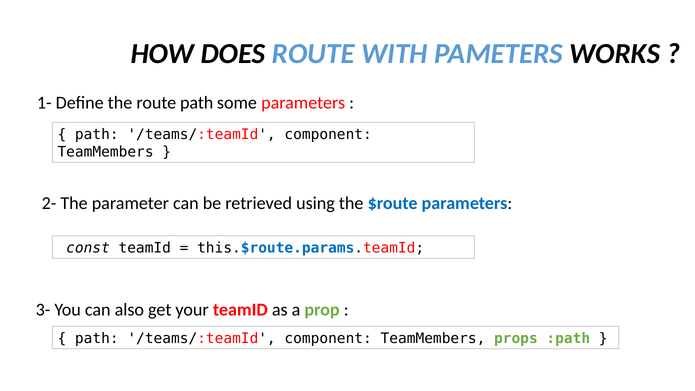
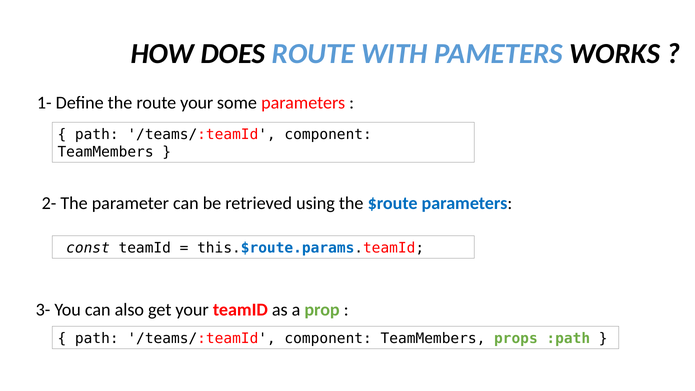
route path: path -> your
